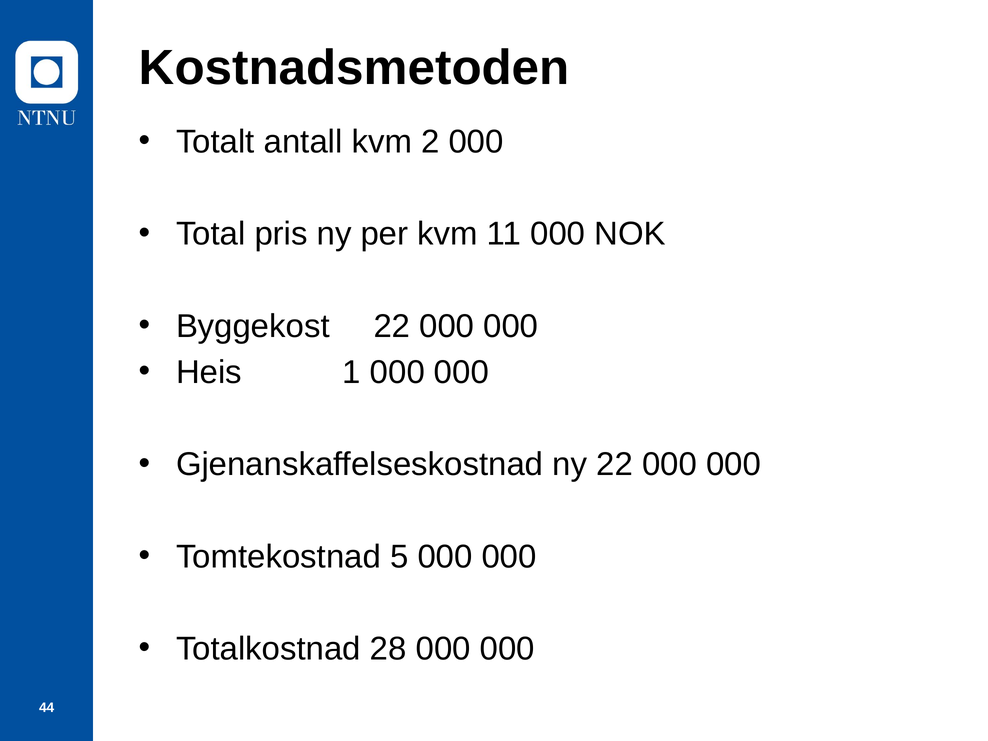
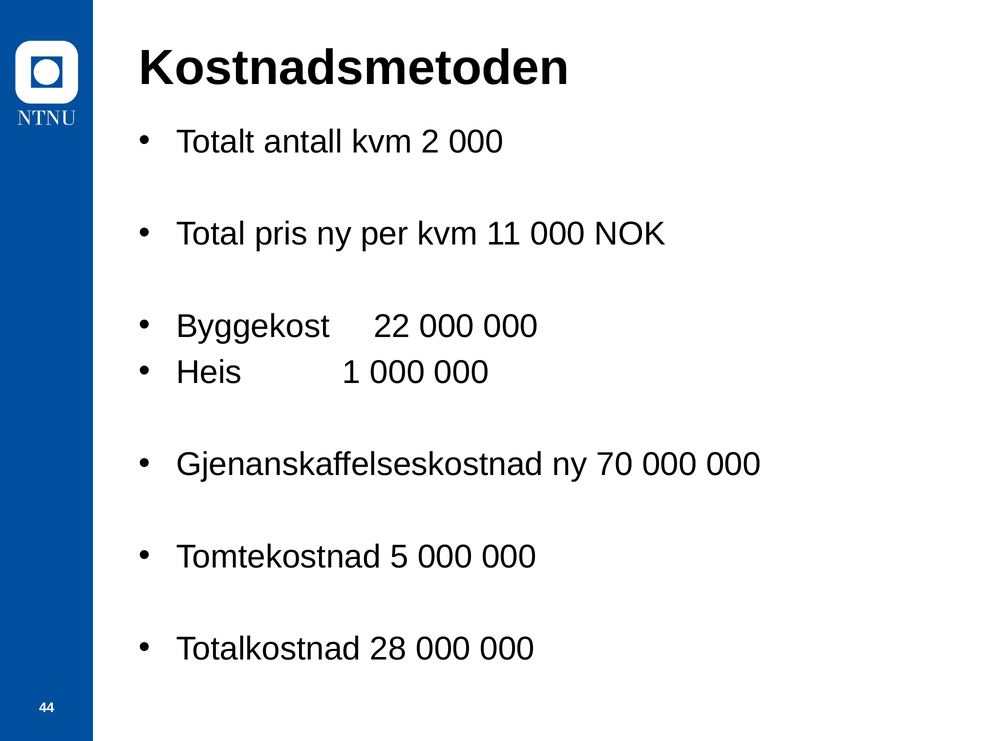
ny 22: 22 -> 70
